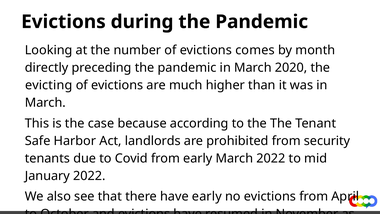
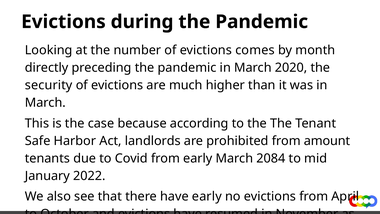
evicting: evicting -> security
security: security -> amount
March 2022: 2022 -> 2084
